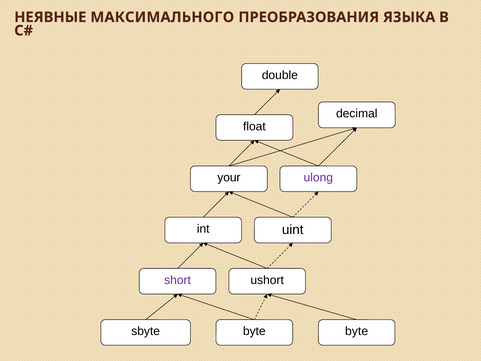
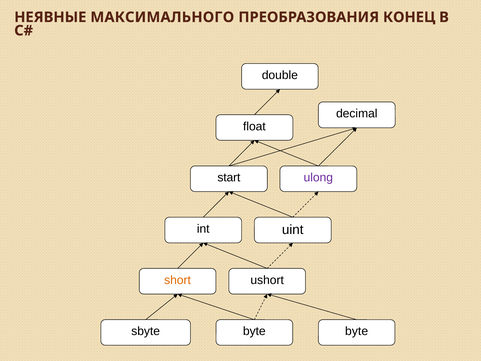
ЯЗЫКА: ЯЗЫКА -> КОНЕЦ
your: your -> start
short colour: purple -> orange
